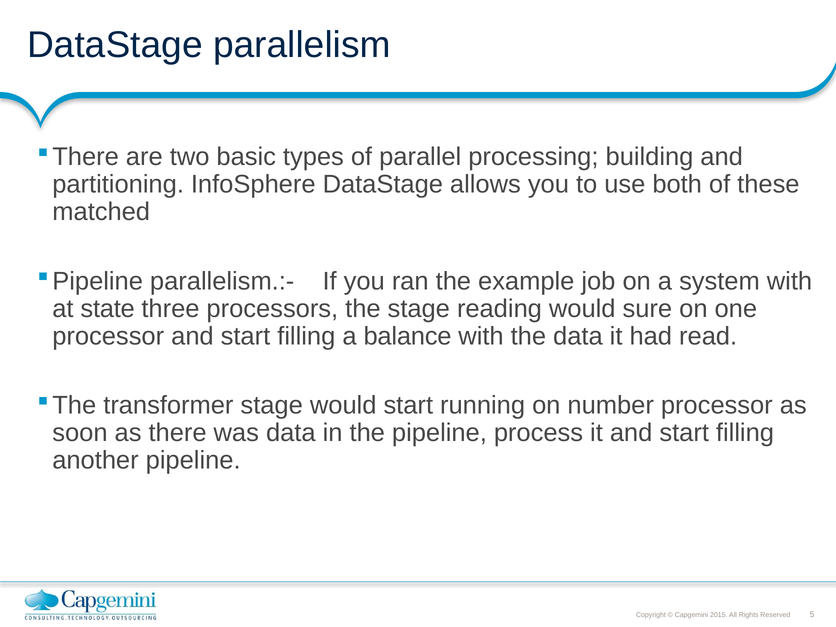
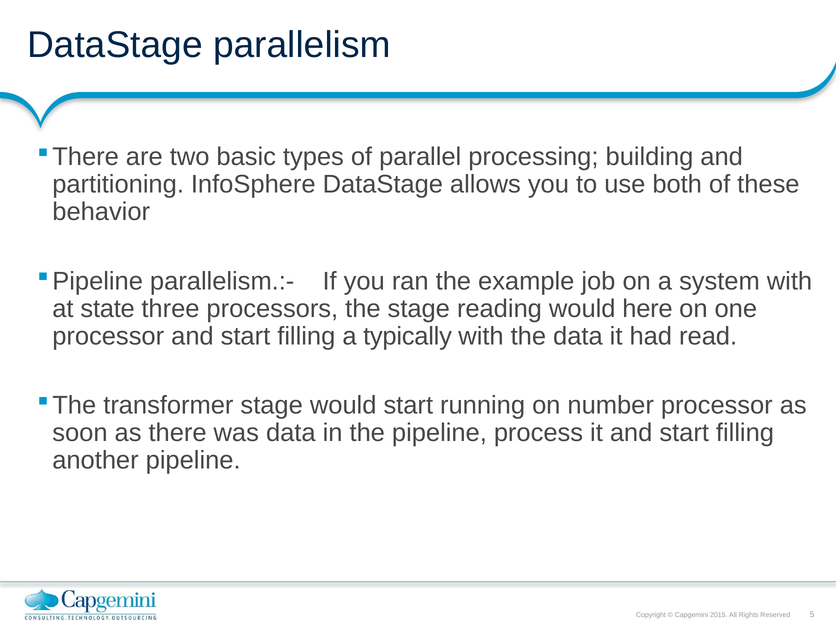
matched: matched -> behavior
sure: sure -> here
balance: balance -> typically
